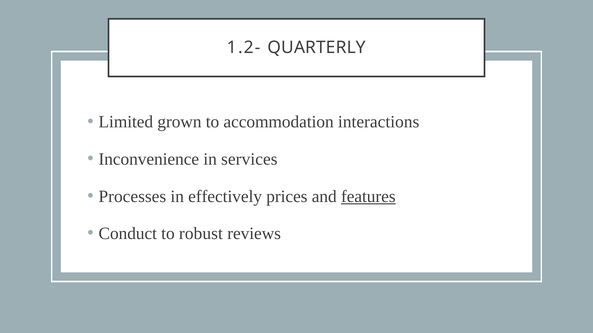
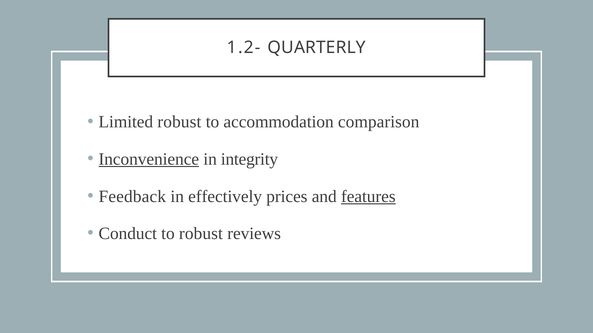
Limited grown: grown -> robust
interactions: interactions -> comparison
Inconvenience underline: none -> present
services: services -> integrity
Processes: Processes -> Feedback
